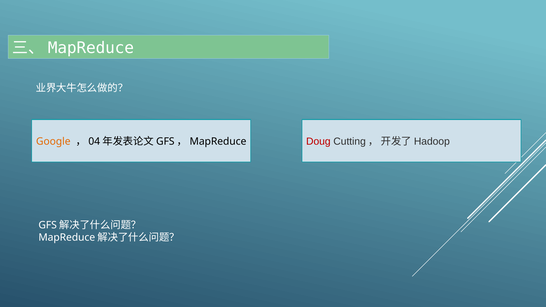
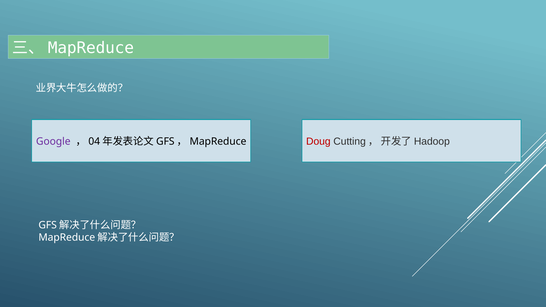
Google colour: orange -> purple
